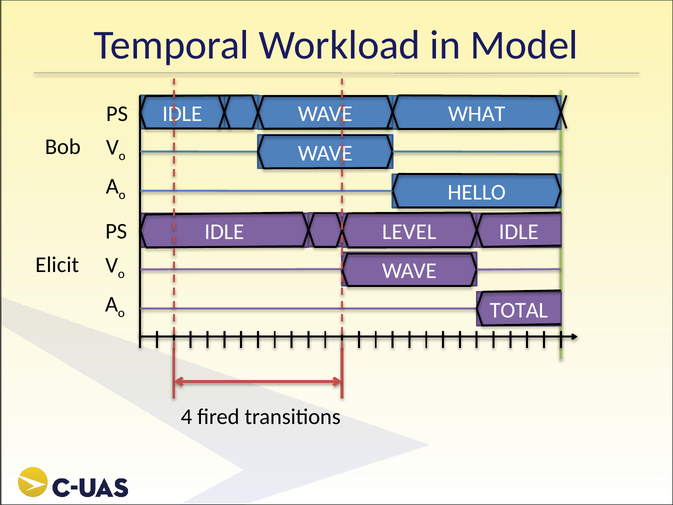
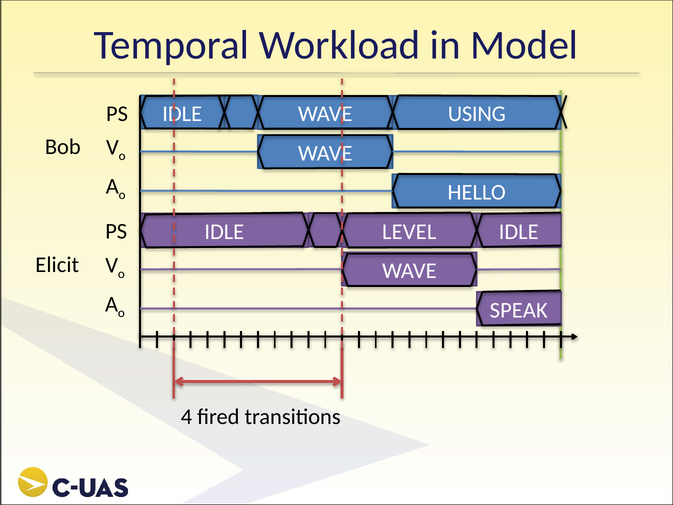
WHAT: WHAT -> USING
TOTAL: TOTAL -> SPEAK
